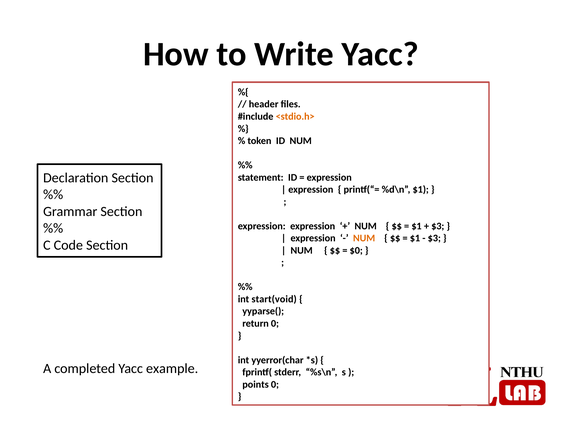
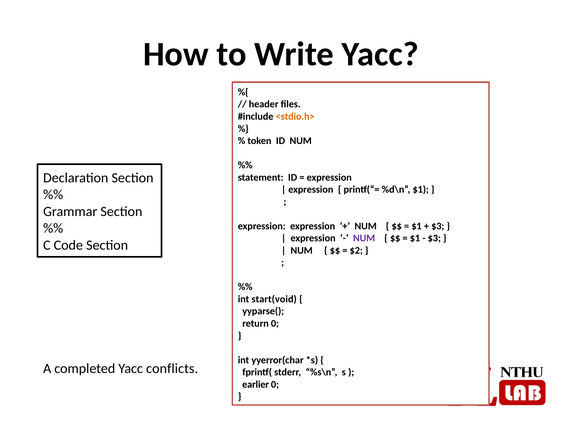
NUM at (364, 239) colour: orange -> purple
$0: $0 -> $2
example: example -> conflicts
points: points -> earlier
